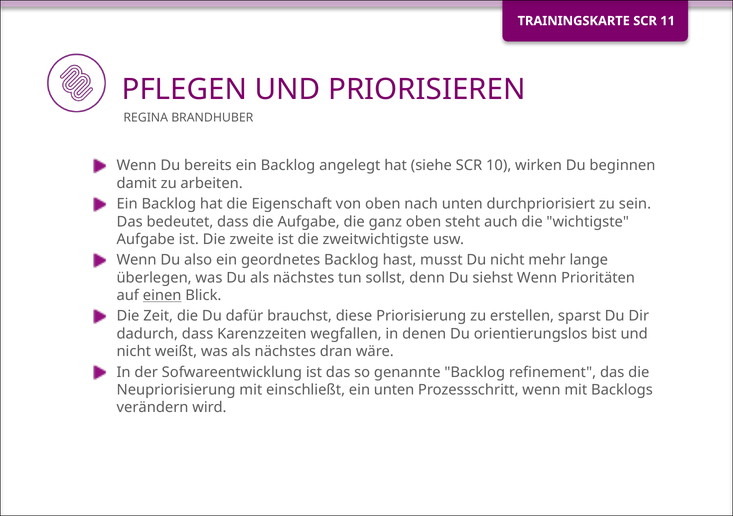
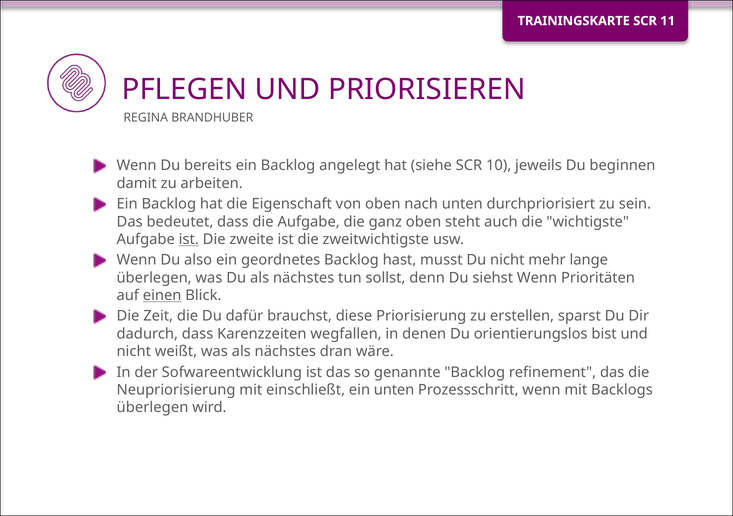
wirken: wirken -> jeweils
ist at (189, 240) underline: none -> present
verändern at (153, 408): verändern -> überlegen
